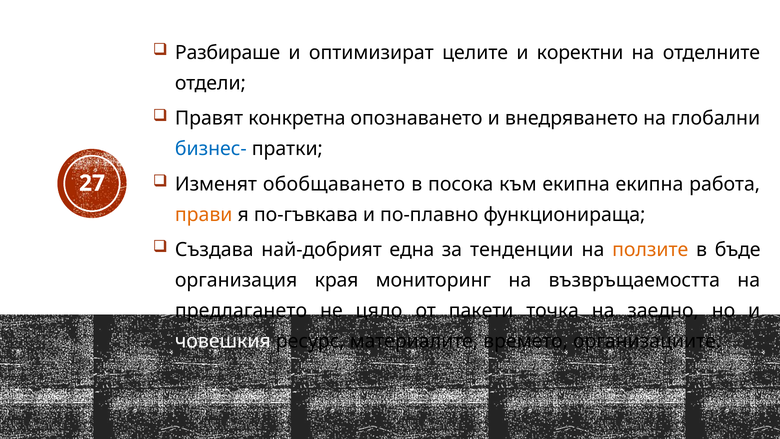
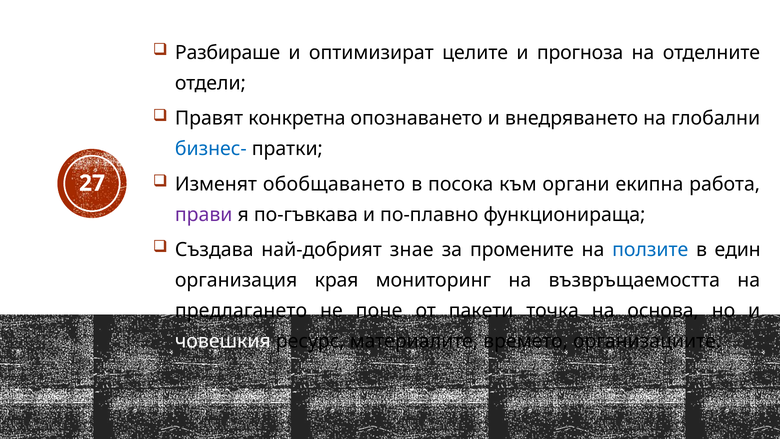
коректни: коректни -> прогноза
към екипна: екипна -> органи
прави colour: orange -> purple
една: една -> знае
тенденции: тенденции -> промените
ползите colour: orange -> blue
бъде: бъде -> един
цяло: цяло -> поне
заедно: заедно -> основа
